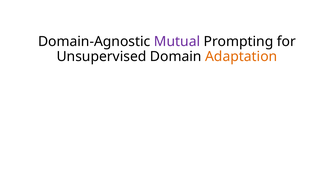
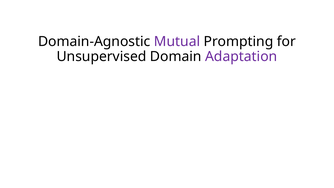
Adaptation colour: orange -> purple
